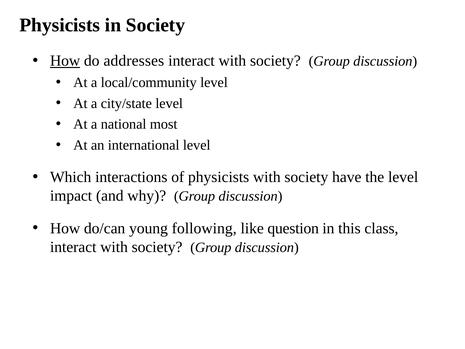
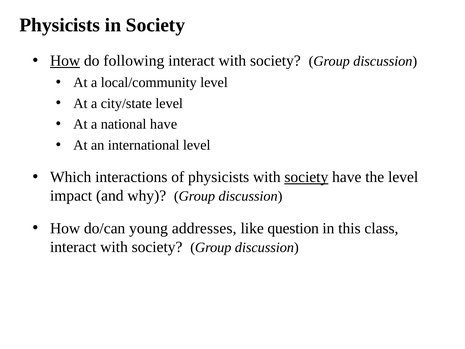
addresses: addresses -> following
national most: most -> have
society at (306, 177) underline: none -> present
following: following -> addresses
